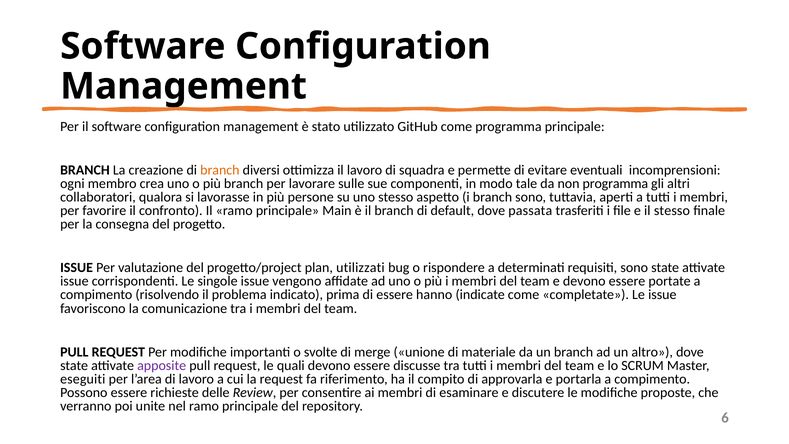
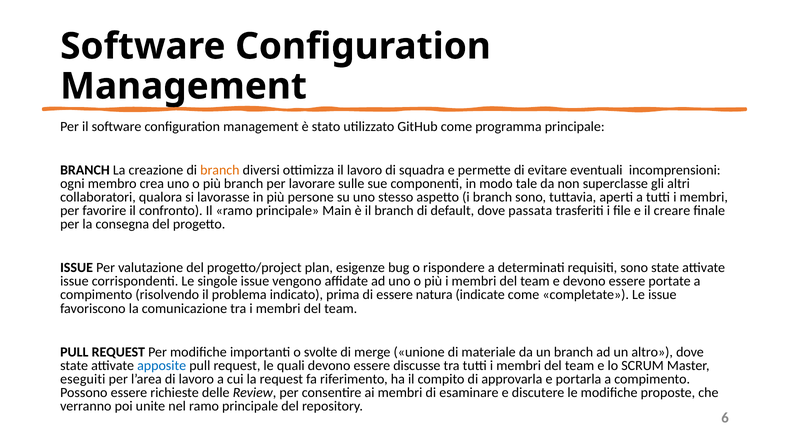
non programma: programma -> superclasse
il stesso: stesso -> creare
utilizzati: utilizzati -> esigenze
hanno: hanno -> natura
apposite colour: purple -> blue
